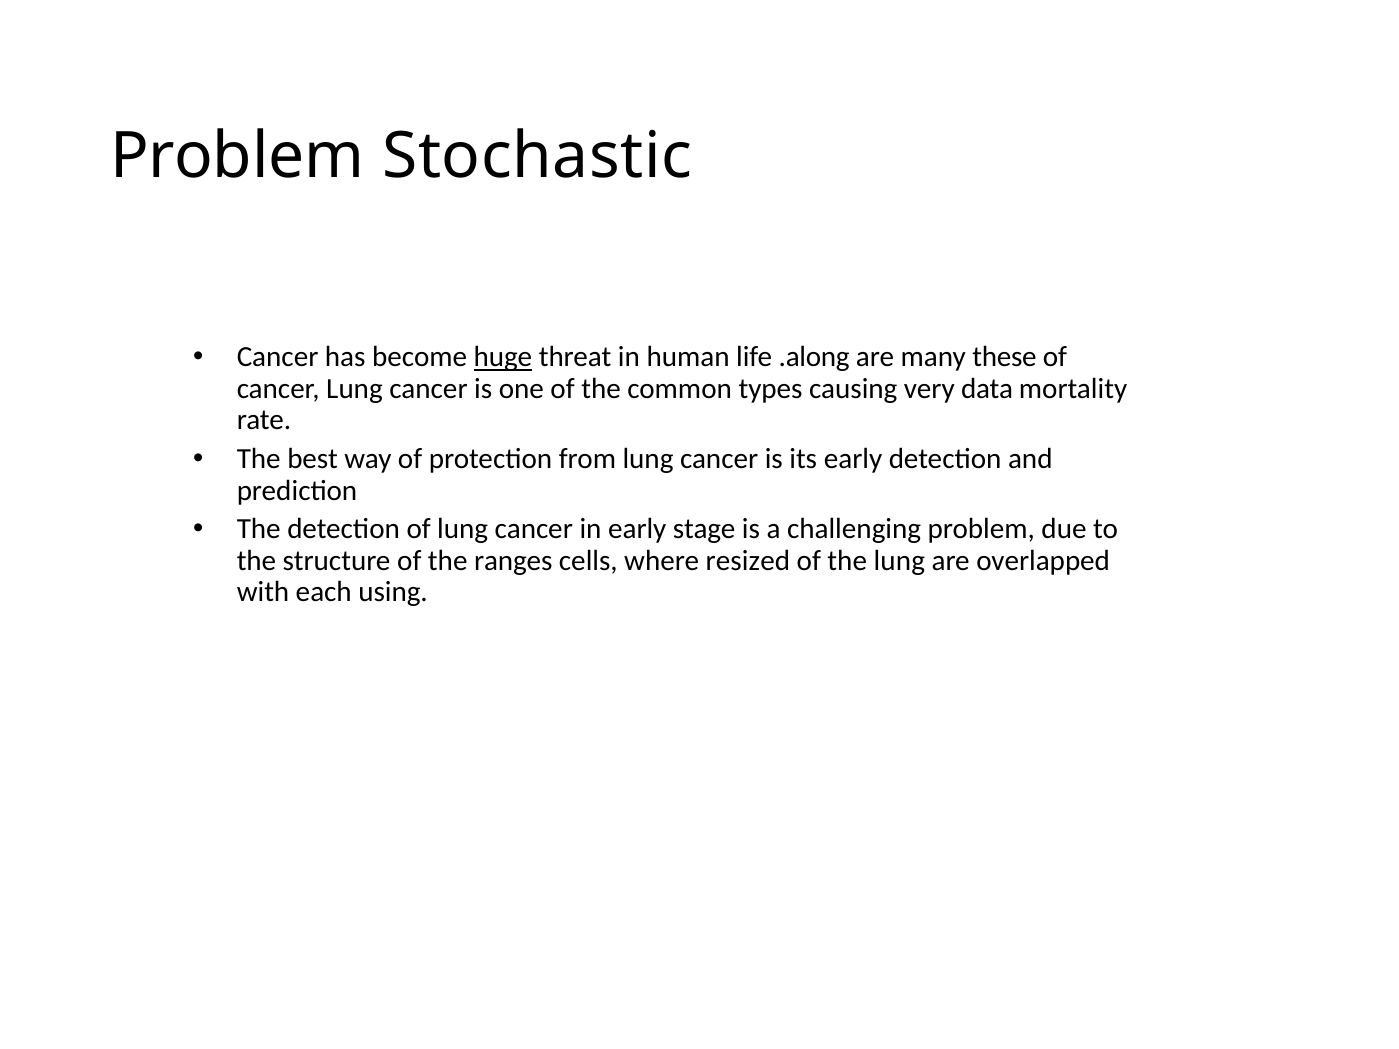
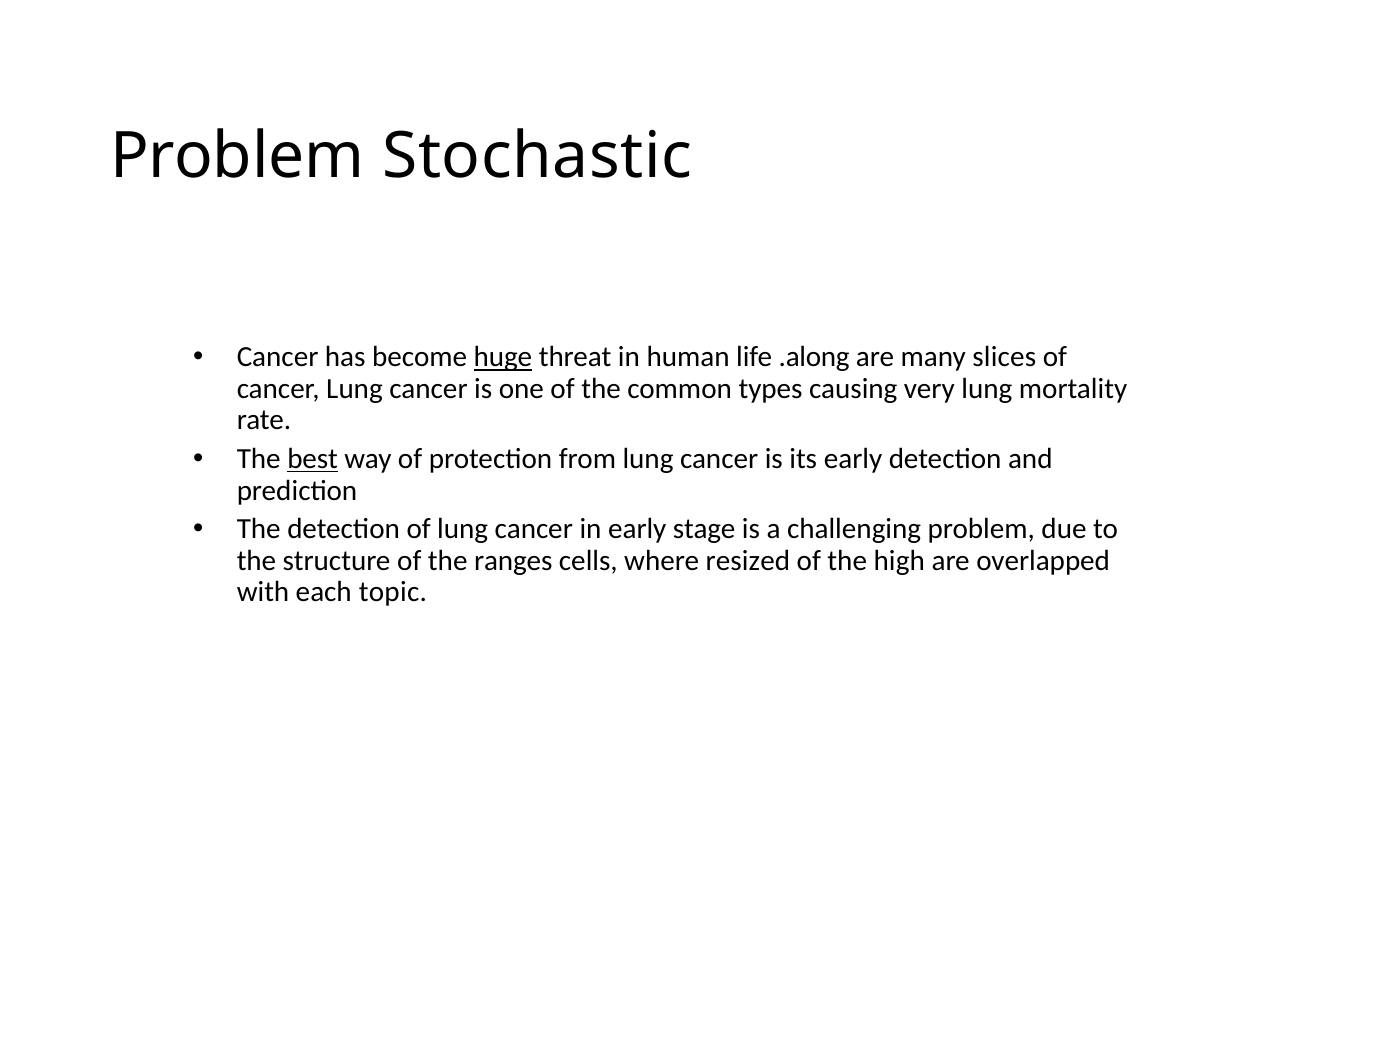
these: these -> slices
very data: data -> lung
best underline: none -> present
the lung: lung -> high
using: using -> topic
